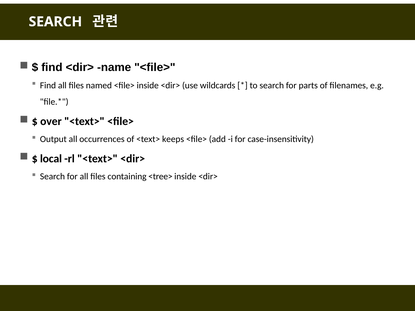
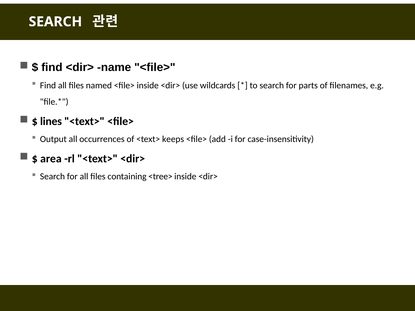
over: over -> lines
local: local -> area
